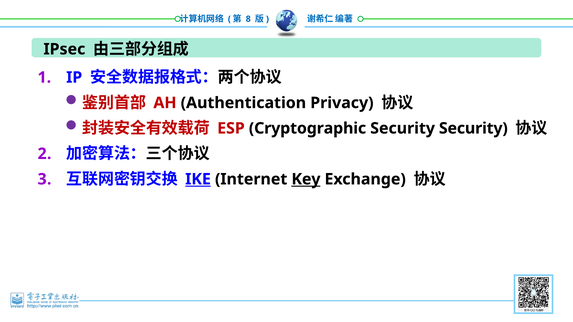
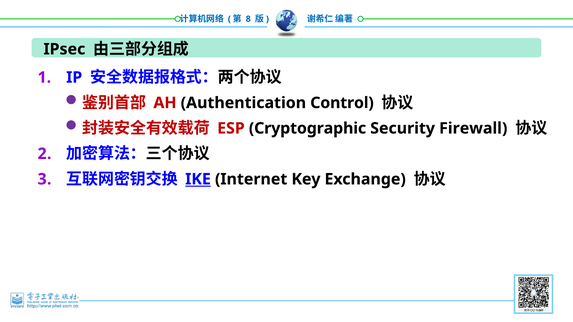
Privacy: Privacy -> Control
Security Security: Security -> Firewall
Key underline: present -> none
